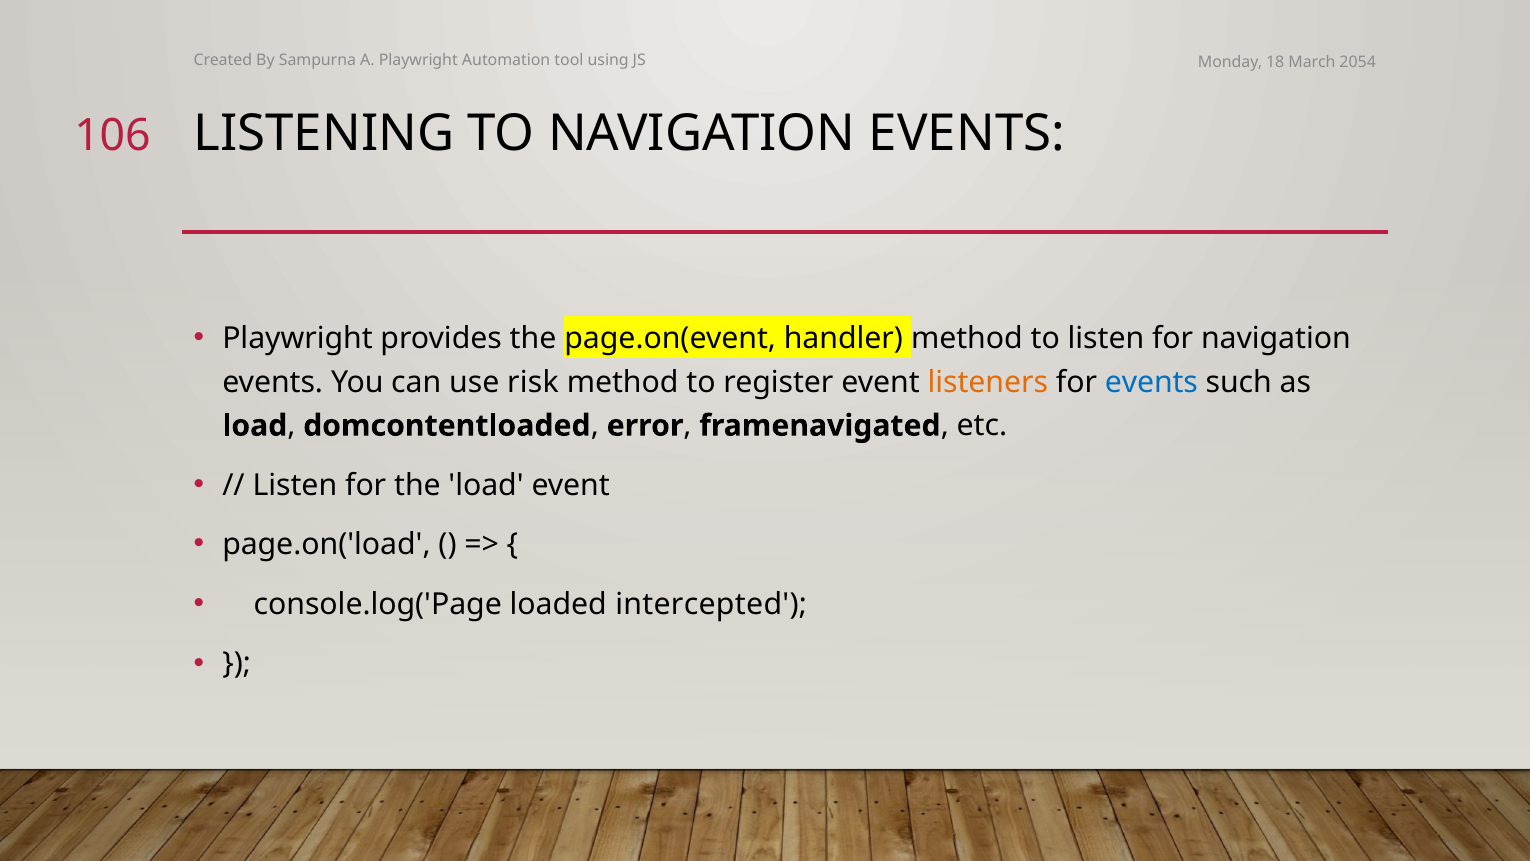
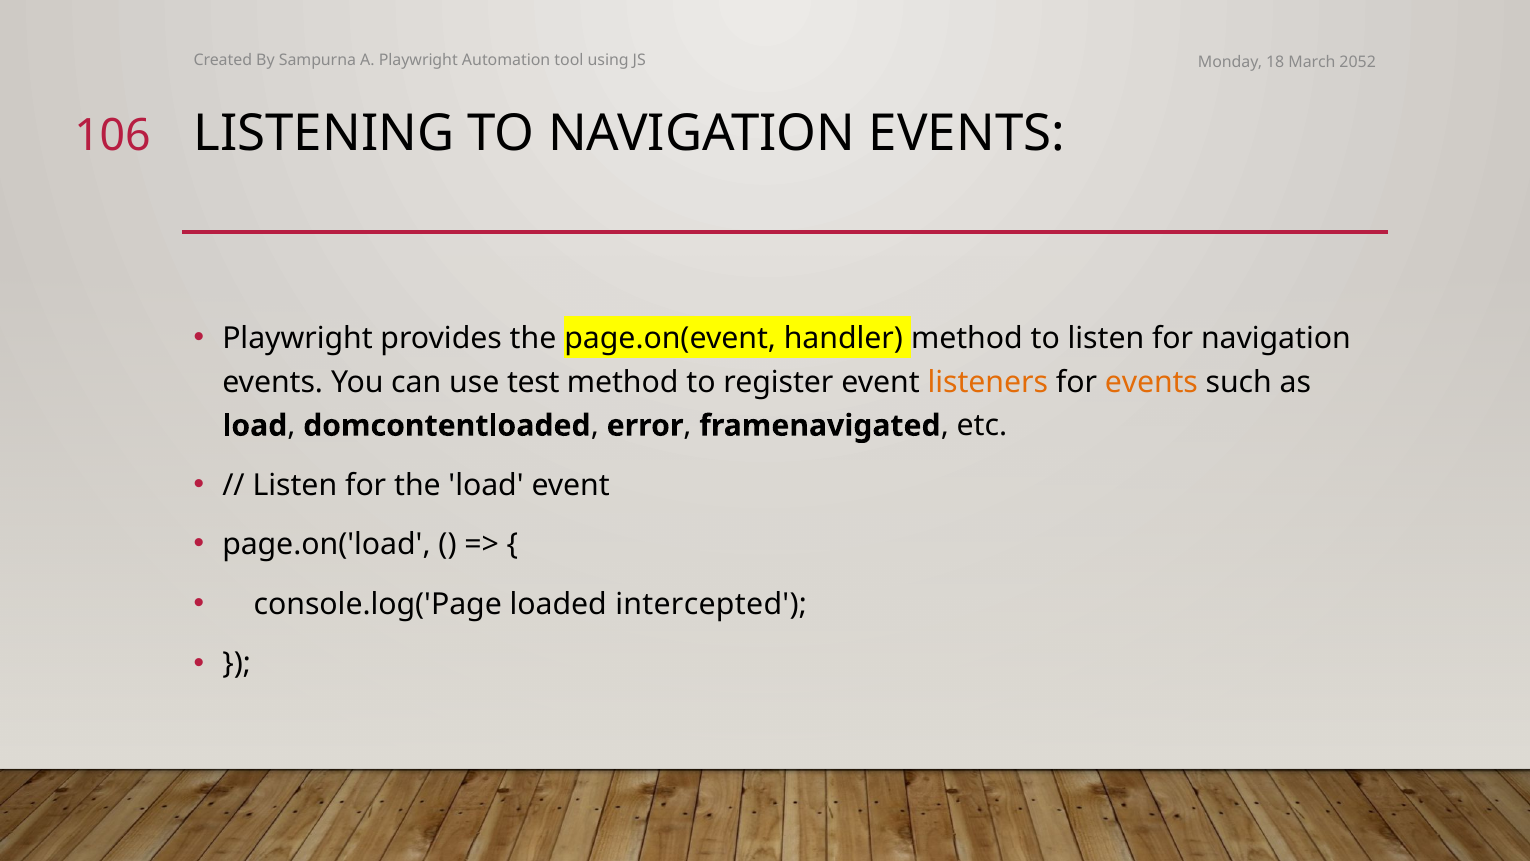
2054: 2054 -> 2052
risk: risk -> test
events at (1151, 382) colour: blue -> orange
